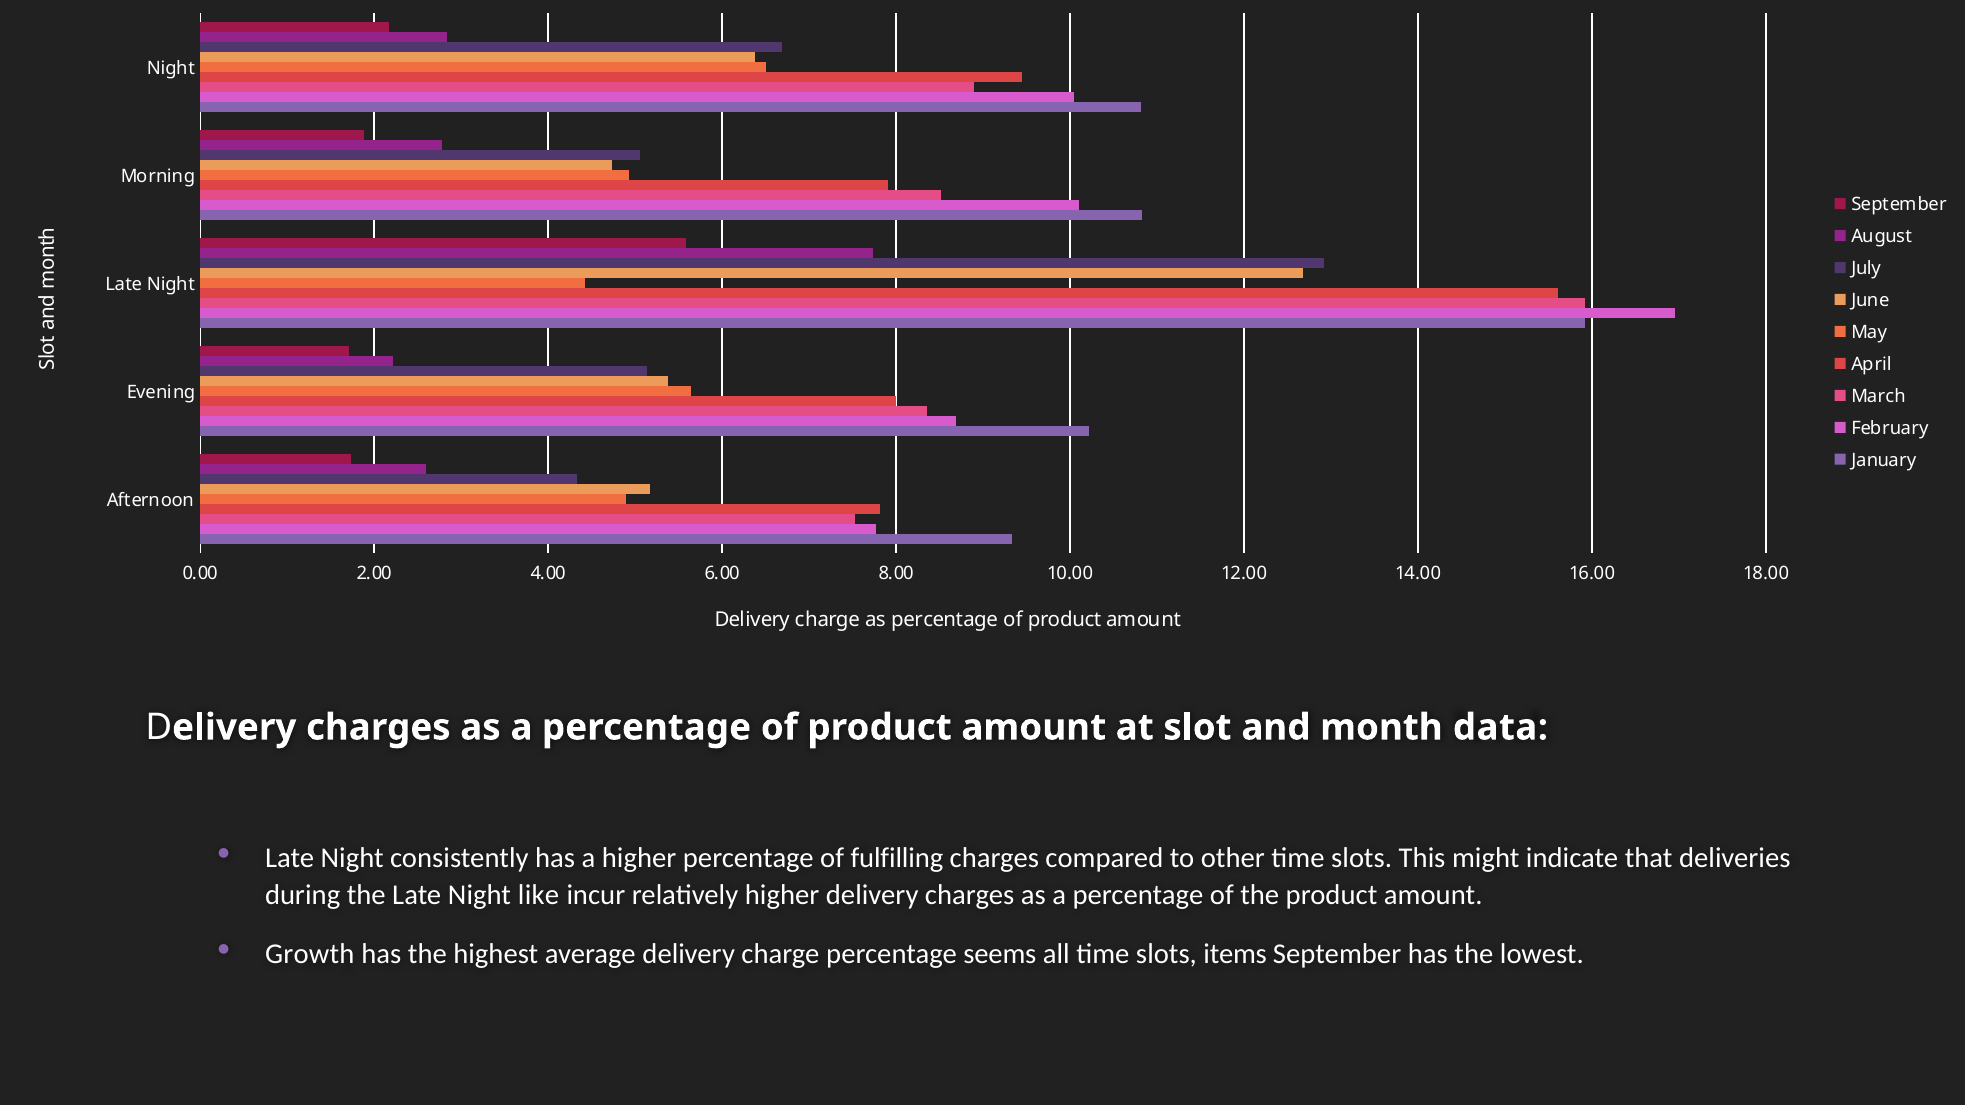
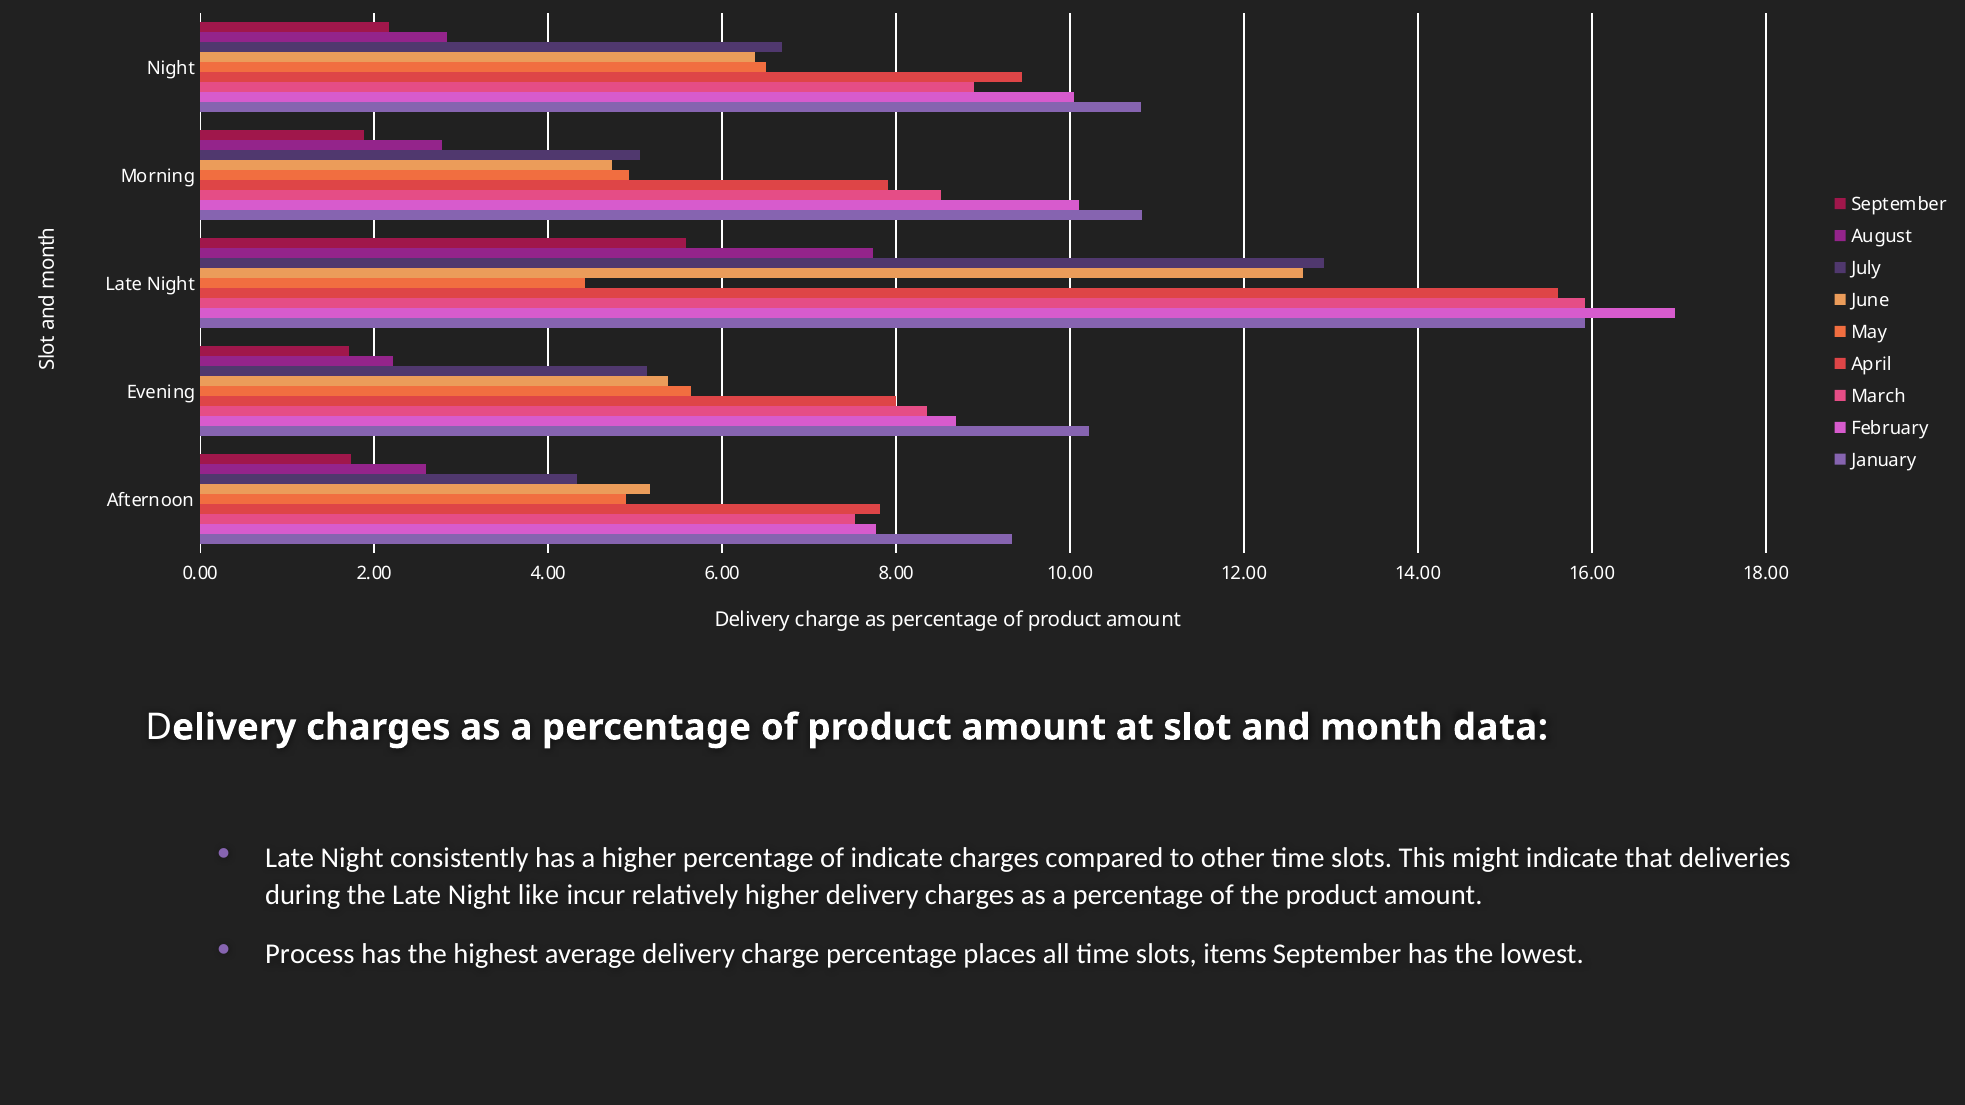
of fulfilling: fulfilling -> indicate
Growth: Growth -> Process
seems: seems -> places
